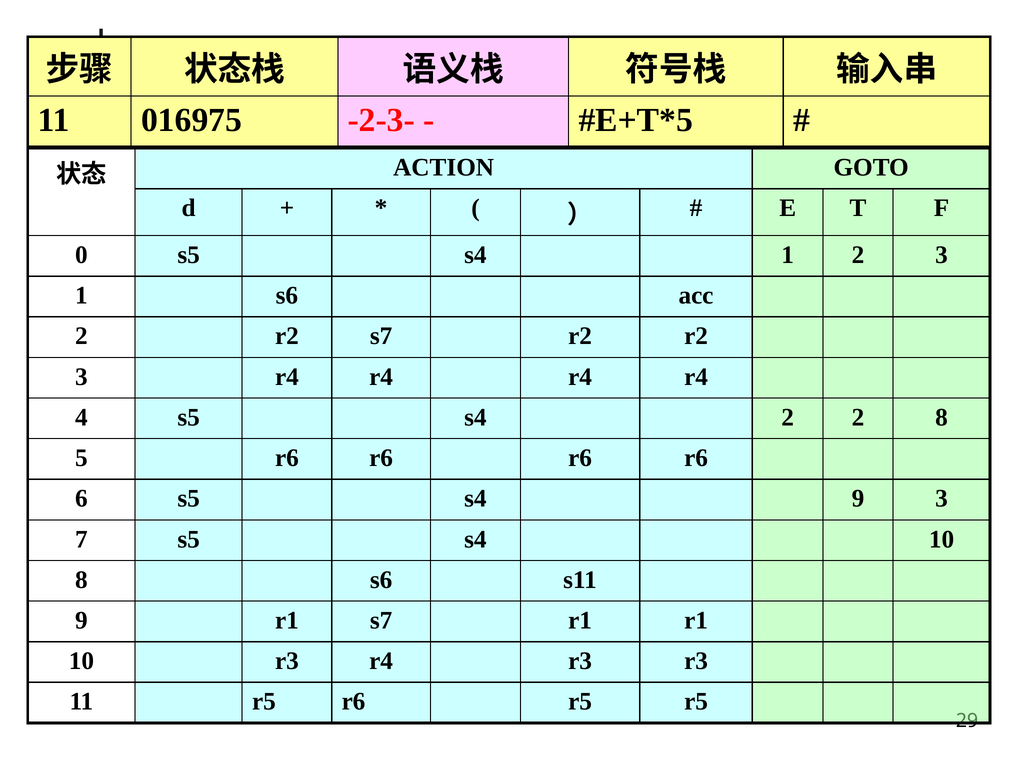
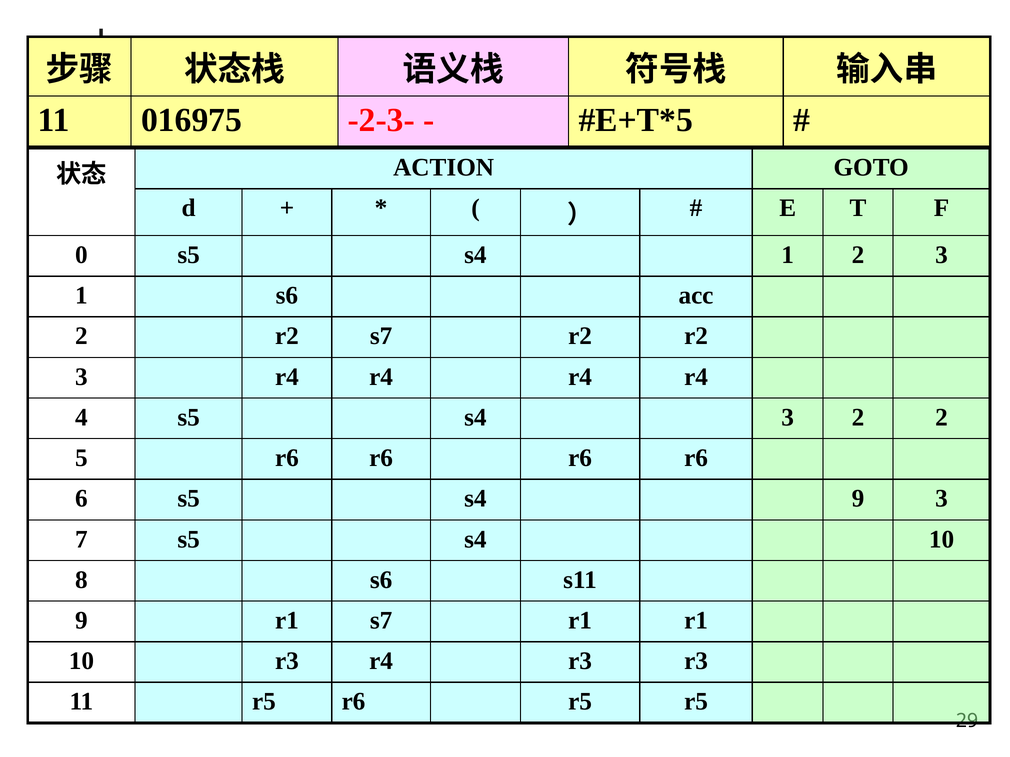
s4 2: 2 -> 3
2 8: 8 -> 2
